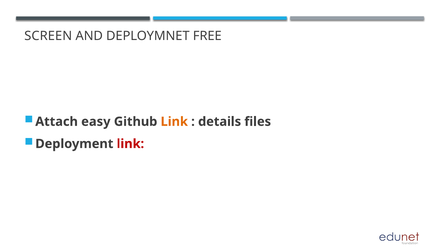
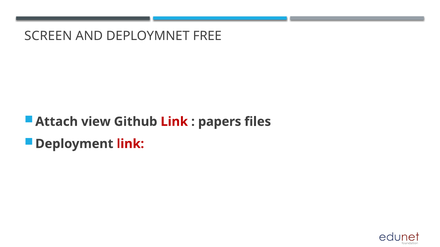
easy: easy -> view
Link at (174, 122) colour: orange -> red
details: details -> papers
